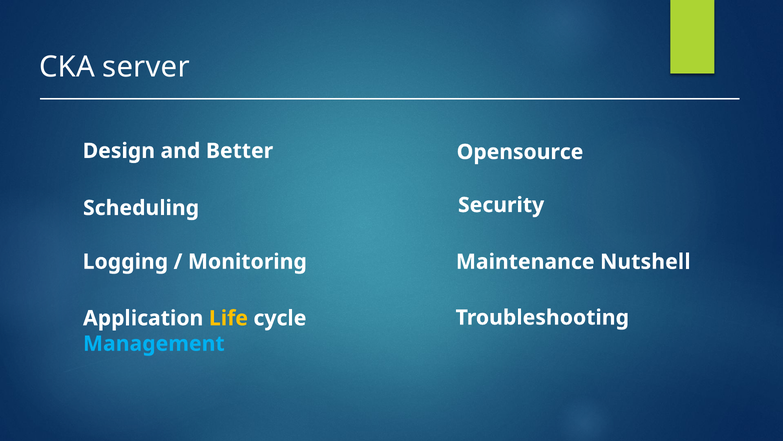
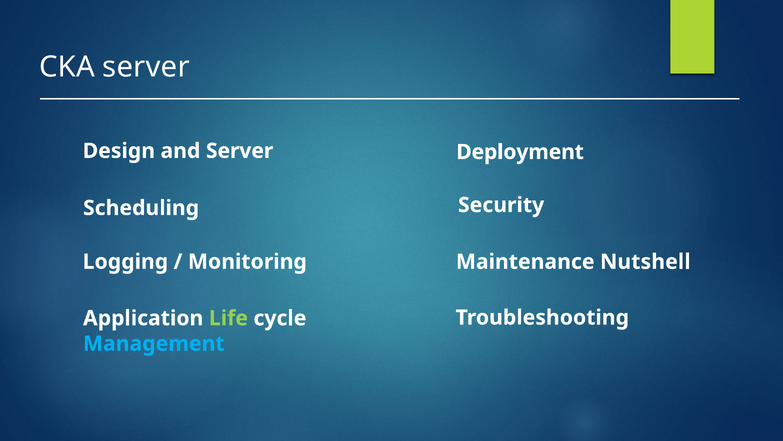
and Better: Better -> Server
Opensource: Opensource -> Deployment
Life colour: yellow -> light green
